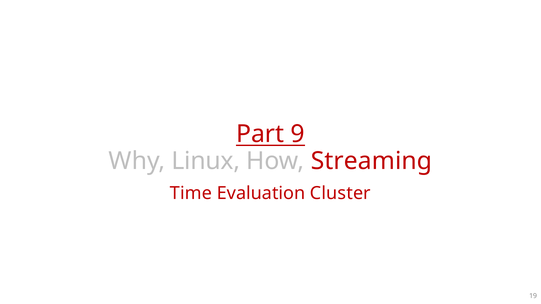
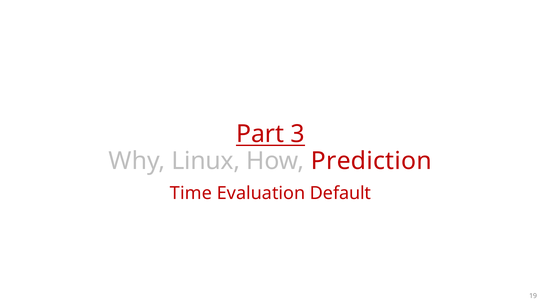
9: 9 -> 3
Streaming: Streaming -> Prediction
Cluster: Cluster -> Default
